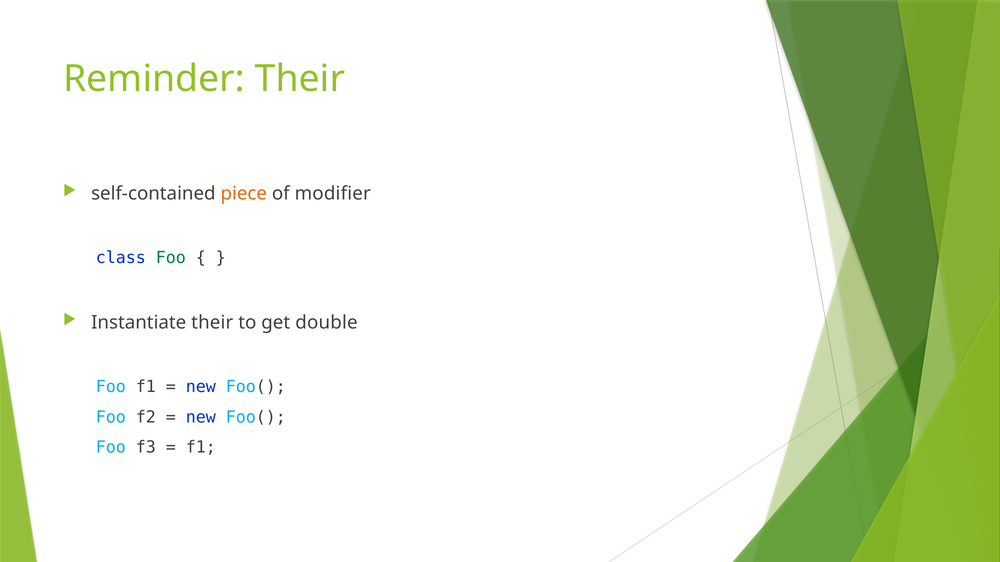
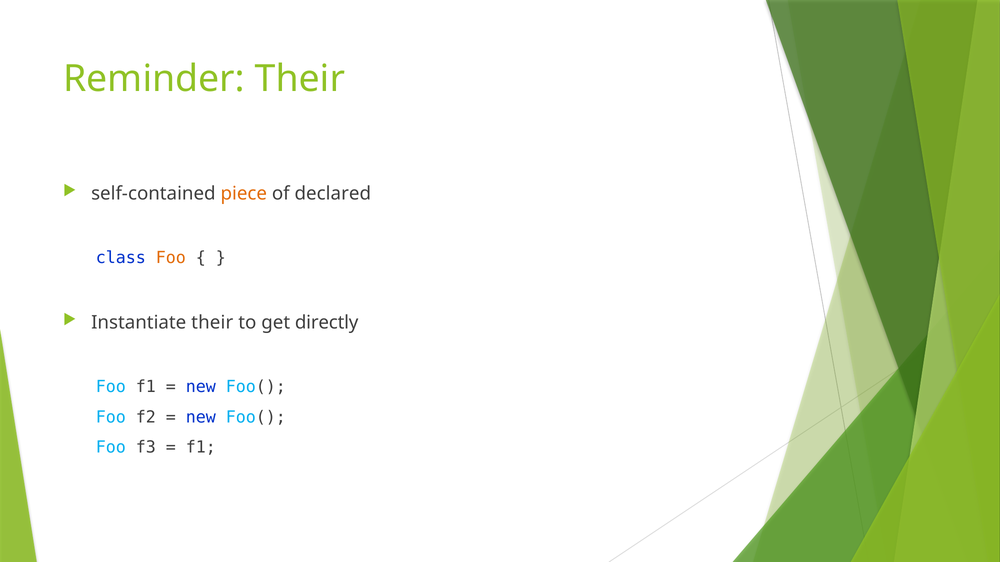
modifier: modifier -> declared
Foo at (171, 258) colour: green -> orange
double: double -> directly
